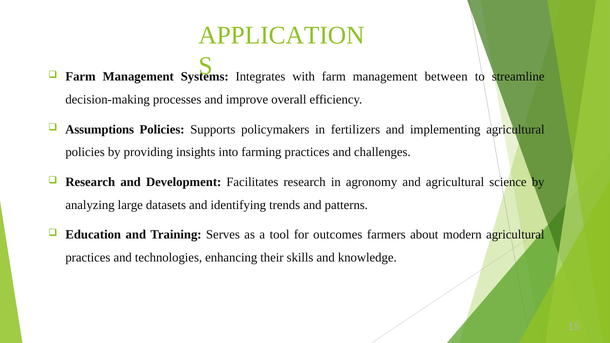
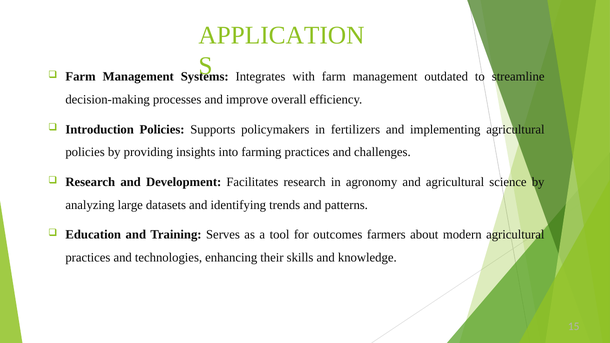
between: between -> outdated
Assumptions: Assumptions -> Introduction
